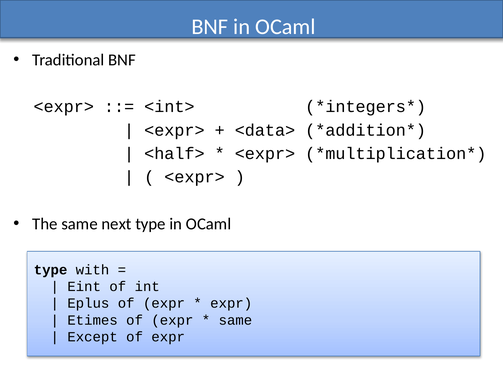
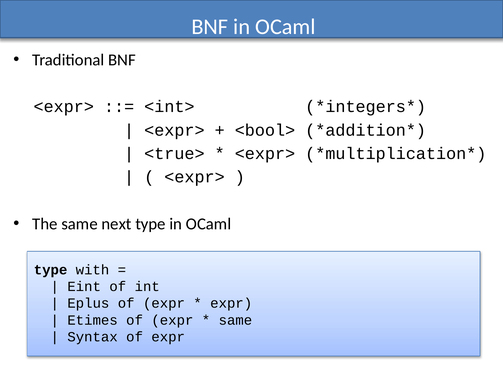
<data>: <data> -> <bool>
<half>: <half> -> <true>
Except: Except -> Syntax
